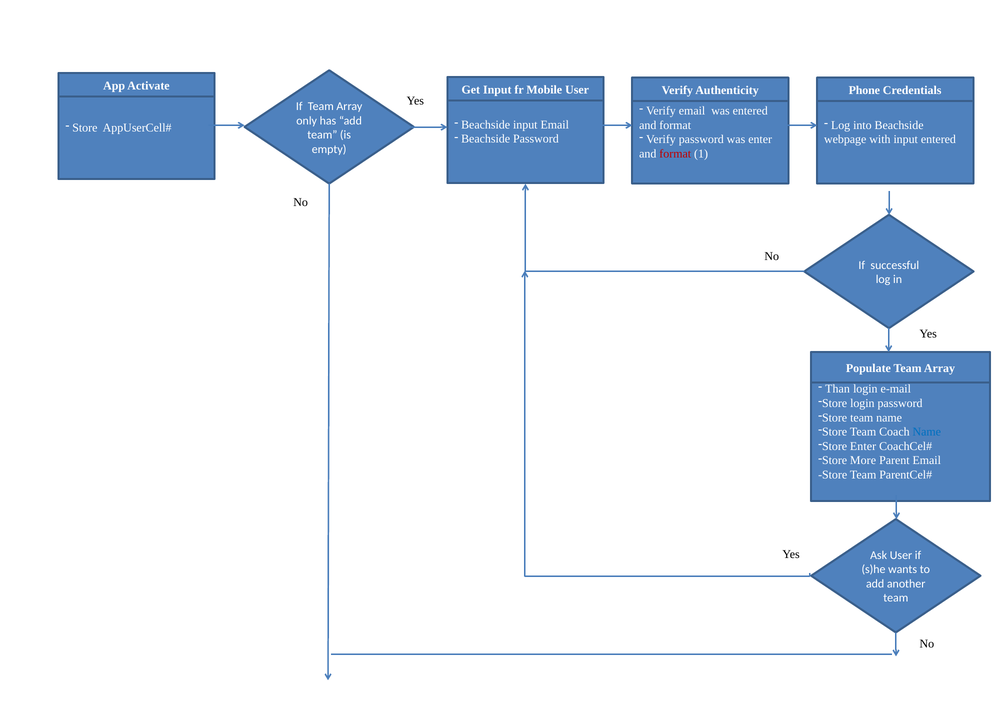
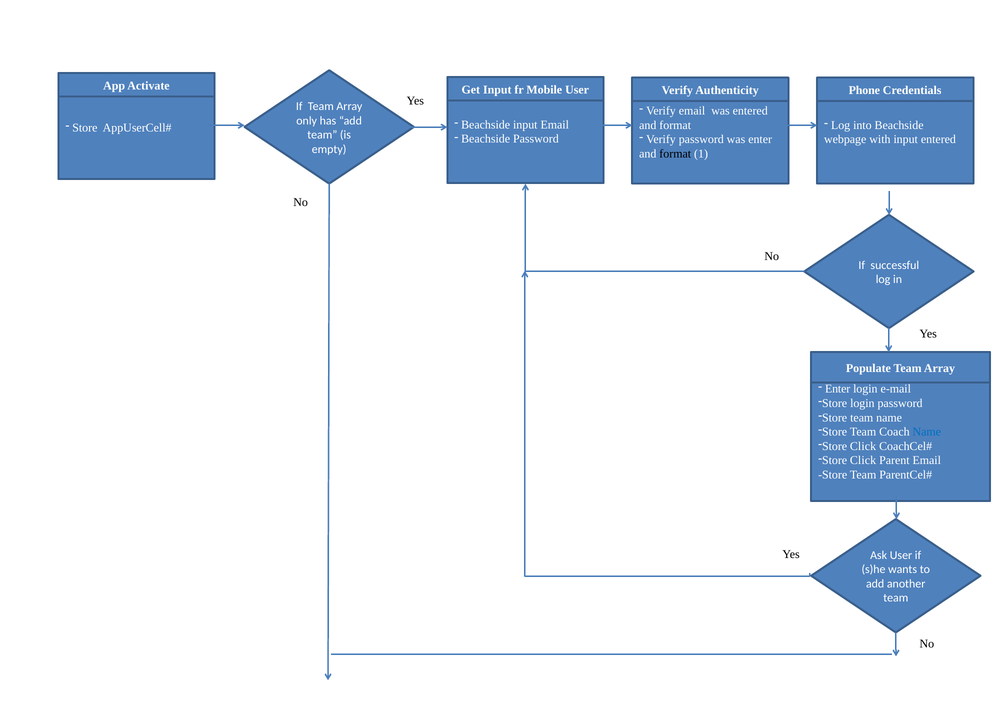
format at (675, 154) colour: red -> black
Than at (838, 389): Than -> Enter
Enter at (863, 446): Enter -> Click
More at (863, 460): More -> Click
